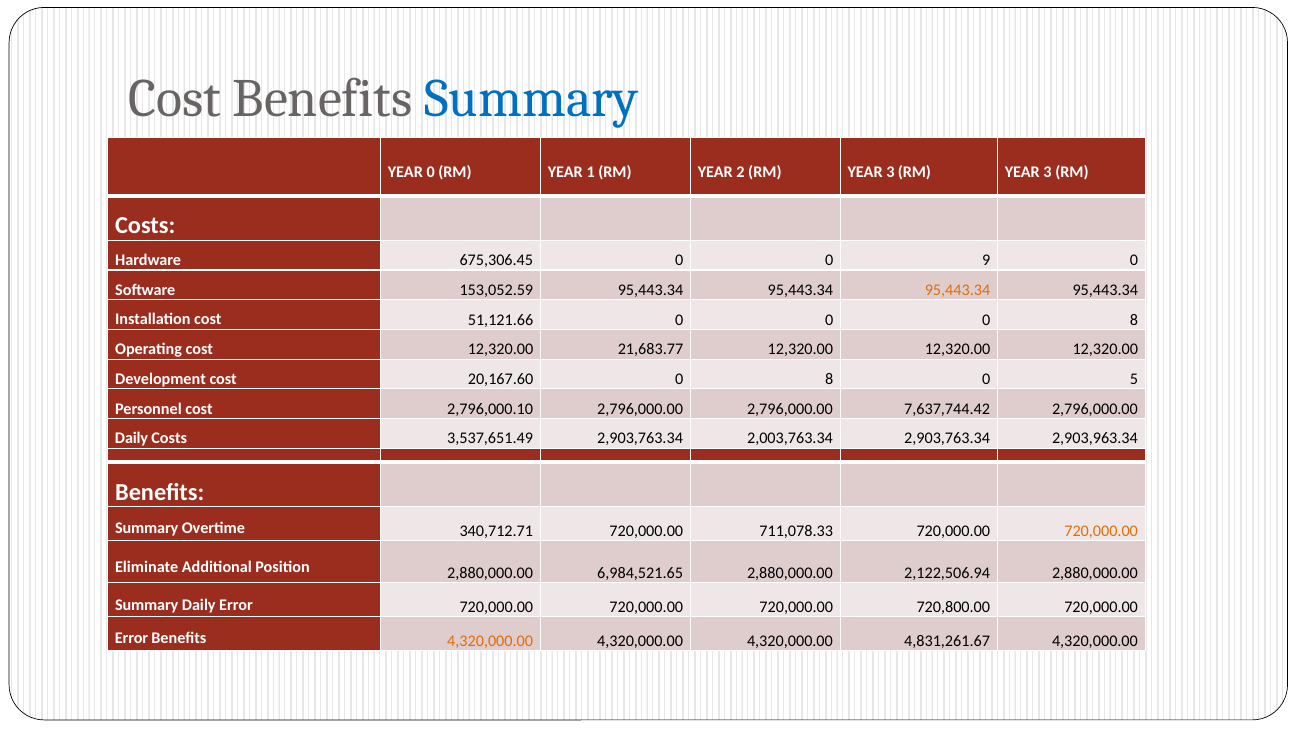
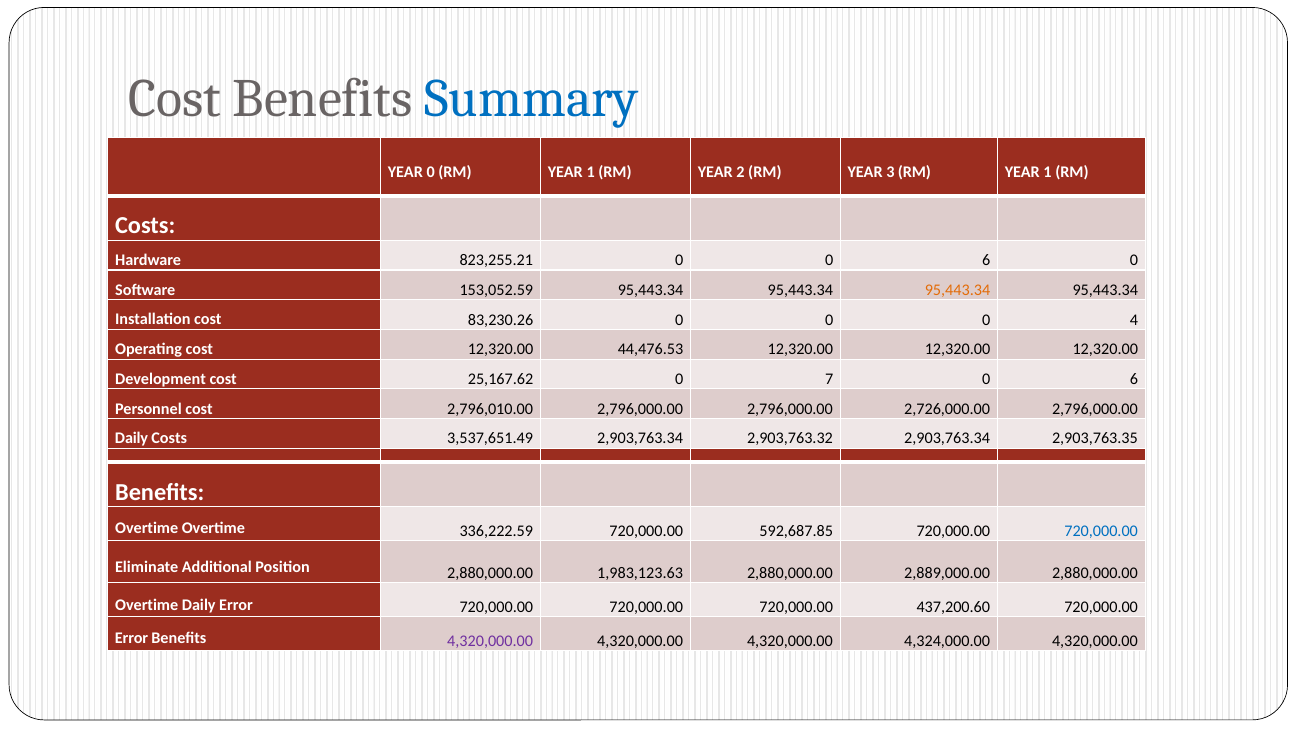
3 RM YEAR 3: 3 -> 1
675,306.45: 675,306.45 -> 823,255.21
0 0 9: 9 -> 6
51,121.66: 51,121.66 -> 83,230.26
0 0 8: 8 -> 4
21,683.77: 21,683.77 -> 44,476.53
20,167.60: 20,167.60 -> 25,167.62
8 at (829, 379): 8 -> 7
5 at (1134, 379): 5 -> 6
2,796,000.10: 2,796,000.10 -> 2,796,010.00
7,637,744.42: 7,637,744.42 -> 2,726,000.00
2,003,763.34: 2,003,763.34 -> 2,903,763.32
2,903,963.34: 2,903,963.34 -> 2,903,763.35
Summary at (147, 528): Summary -> Overtime
340,712.71: 340,712.71 -> 336,222.59
711,078.33: 711,078.33 -> 592,687.85
720,000.00 at (1101, 530) colour: orange -> blue
6,984,521.65: 6,984,521.65 -> 1,983,123.63
2,122,506.94: 2,122,506.94 -> 2,889,000.00
Summary at (147, 604): Summary -> Overtime
720,800.00: 720,800.00 -> 437,200.60
4,320,000.00 at (490, 640) colour: orange -> purple
4,831,261.67: 4,831,261.67 -> 4,324,000.00
